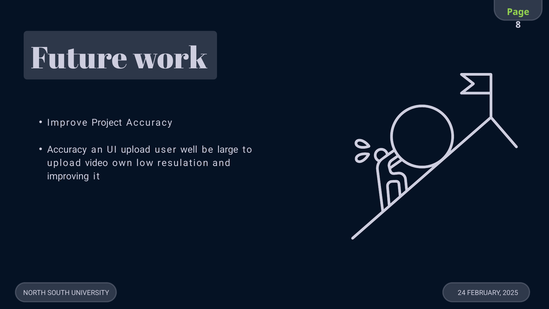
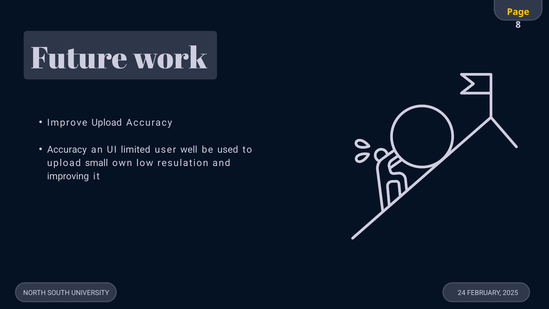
Page colour: light green -> yellow
Improve Project: Project -> Upload
UI upload: upload -> limited
large: large -> used
video: video -> small
